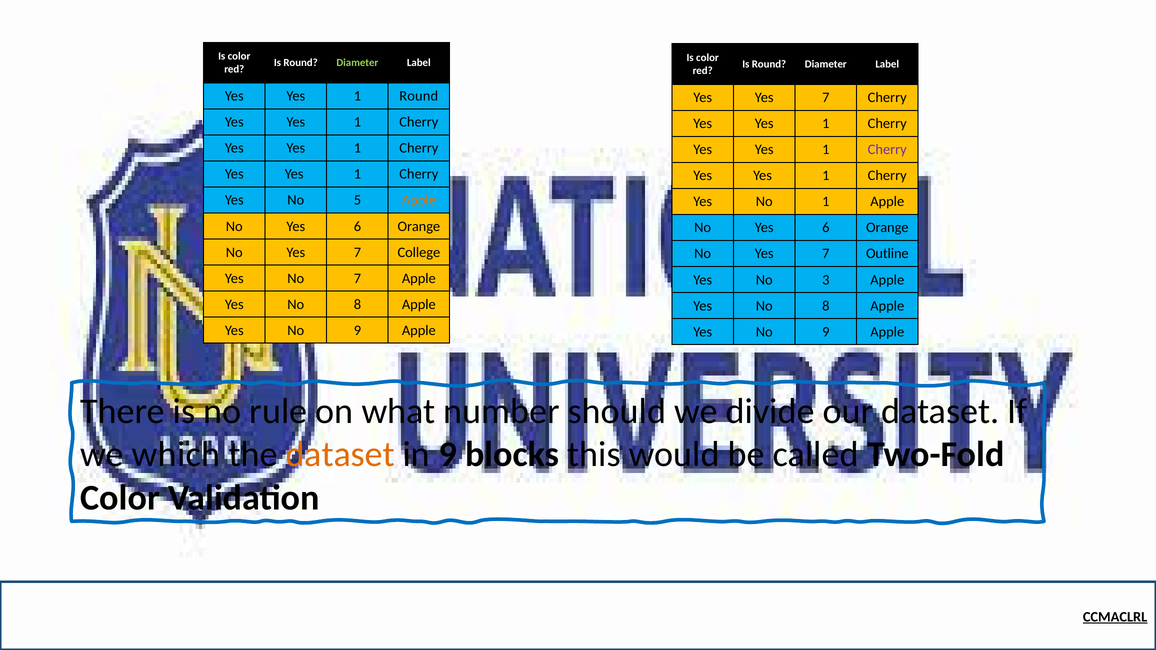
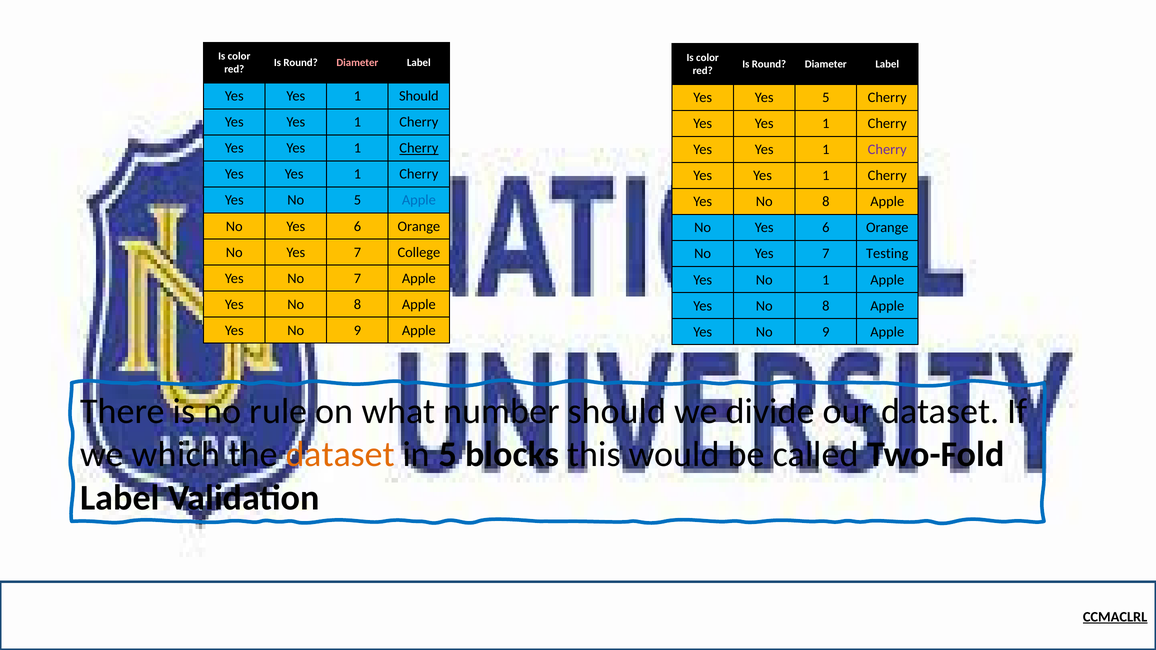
Diameter at (357, 63) colour: light green -> pink
1 Round: Round -> Should
Yes Yes 7: 7 -> 5
Cherry at (419, 148) underline: none -> present
Apple at (419, 200) colour: orange -> blue
1 at (826, 202): 1 -> 8
Outline: Outline -> Testing
No 3: 3 -> 1
in 9: 9 -> 5
Color at (120, 498): Color -> Label
